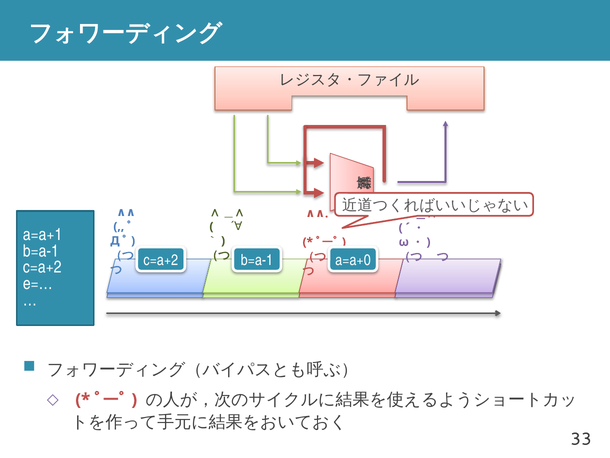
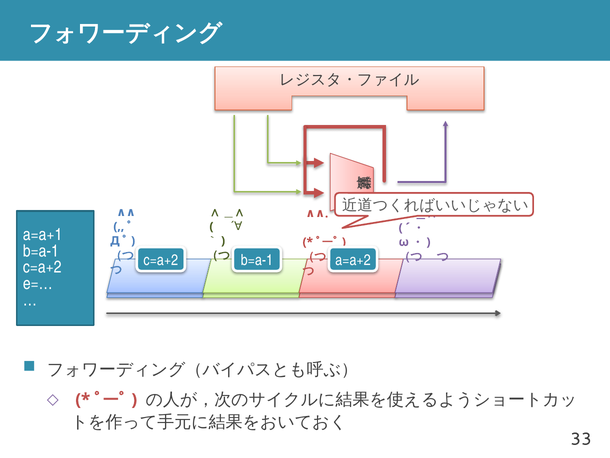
a=a+0: a=a+0 -> a=a+2
